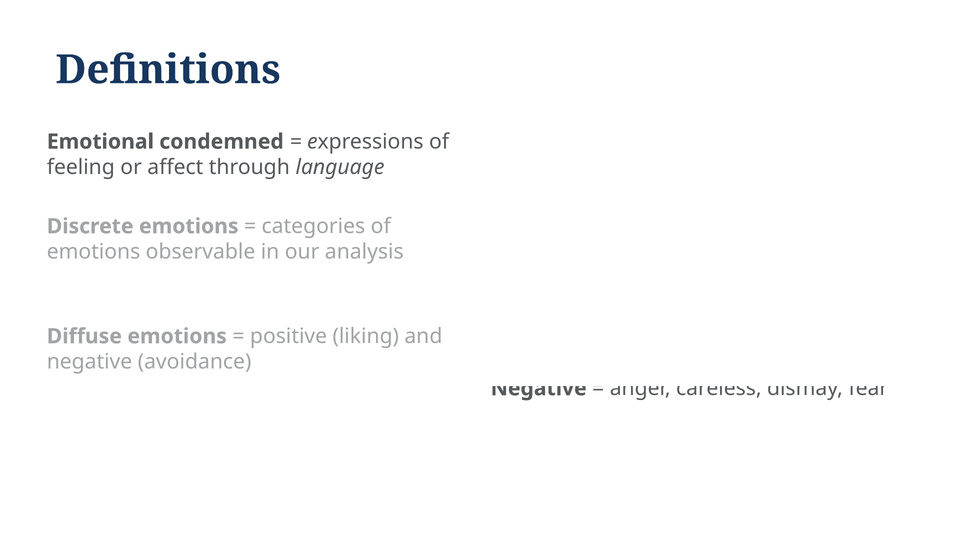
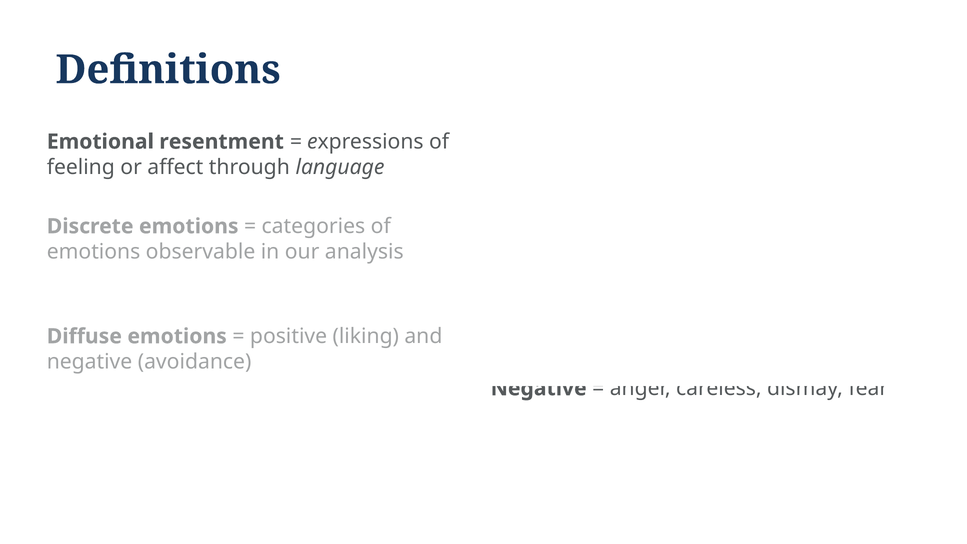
condemned: condemned -> resentment
